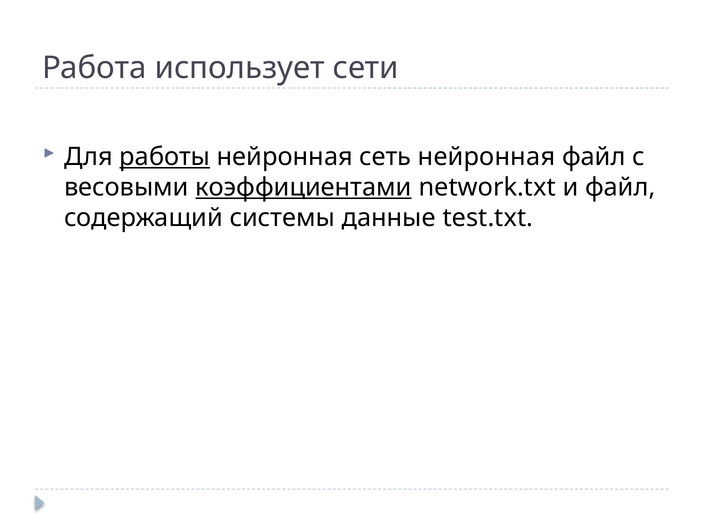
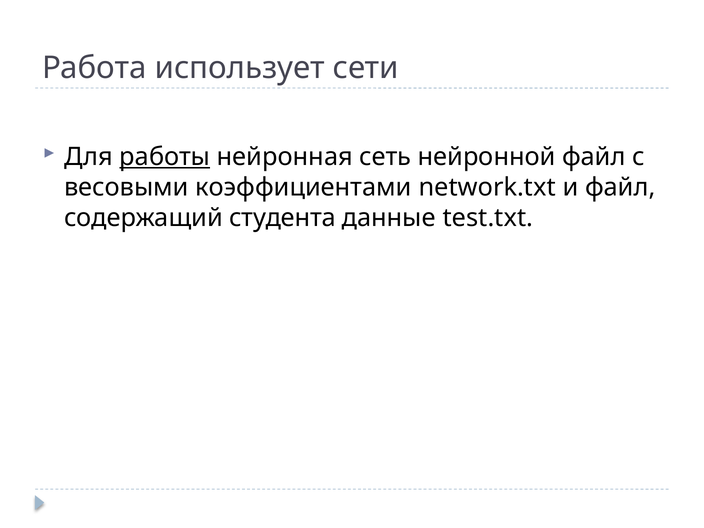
сеть нейронная: нейронная -> нейронной
коэффициентами underline: present -> none
системы: системы -> студента
